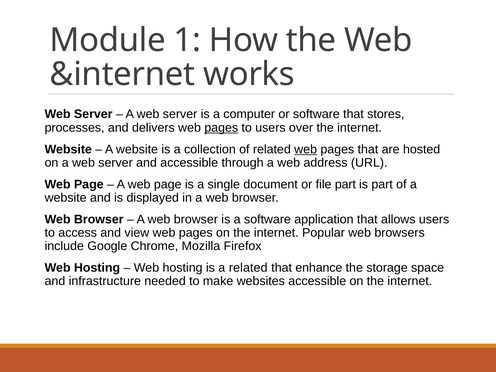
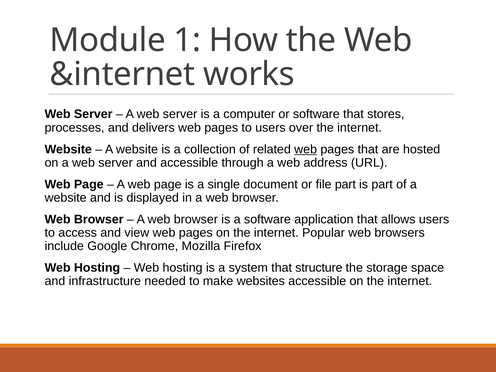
pages at (221, 128) underline: present -> none
a related: related -> system
enhance: enhance -> structure
